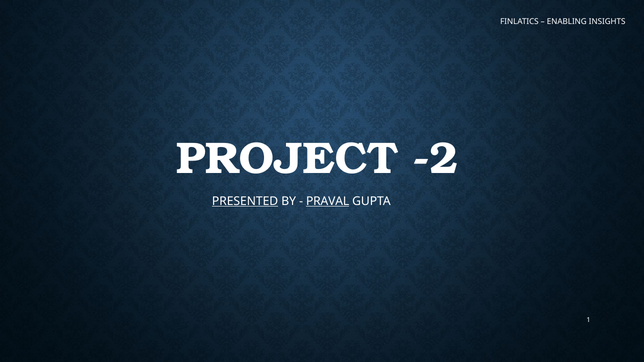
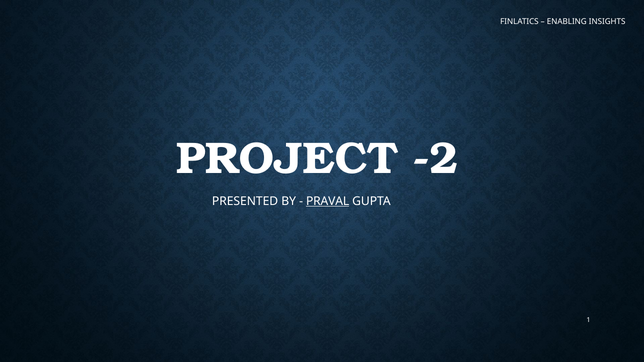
PRESENTED underline: present -> none
